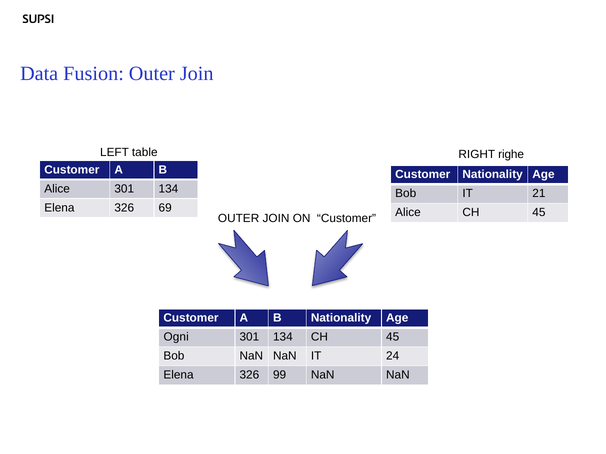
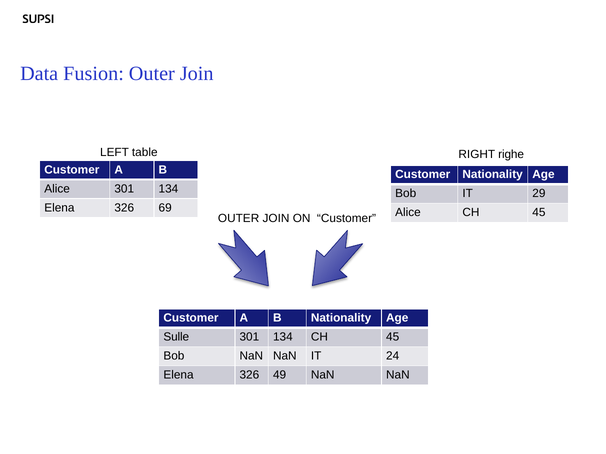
21: 21 -> 29
Ogni: Ogni -> Sulle
99: 99 -> 49
